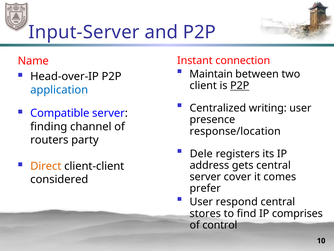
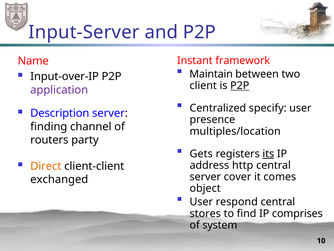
connection: connection -> framework
Head-over-IP: Head-over-IP -> Input-over-IP
application colour: blue -> purple
writing: writing -> specify
Compatible: Compatible -> Description
response/location: response/location -> multiples/location
Dele: Dele -> Gets
its underline: none -> present
gets: gets -> http
considered: considered -> exchanged
prefer: prefer -> object
control: control -> system
